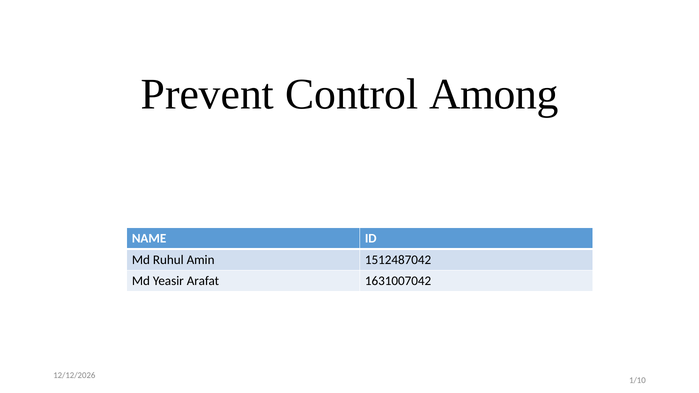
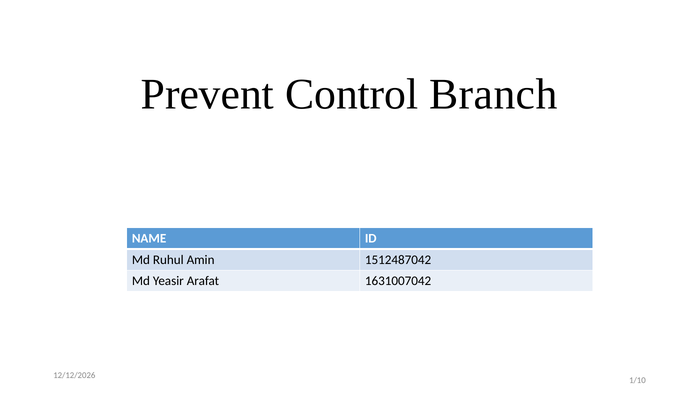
Among: Among -> Branch
